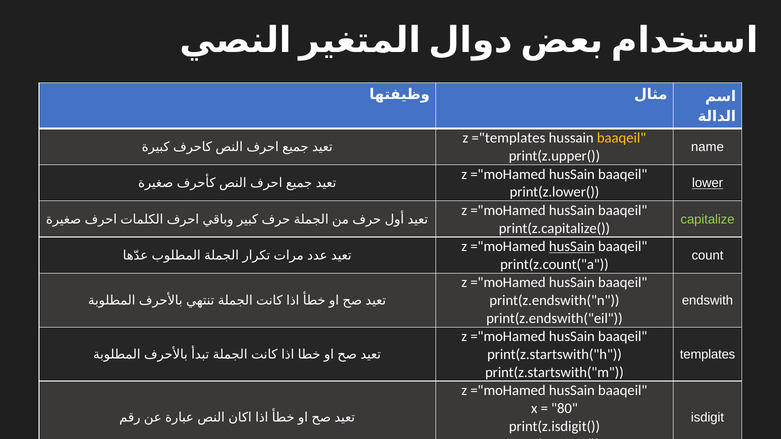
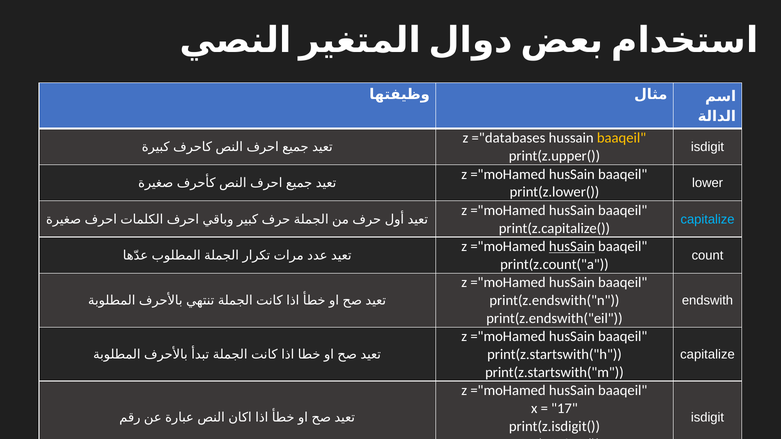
="templates: ="templates -> ="databases
name at (707, 147): name -> isdigit
lower underline: present -> none
capitalize at (708, 219) colour: light green -> light blue
templates at (708, 355): templates -> capitalize
80: 80 -> 17
